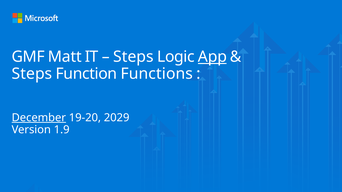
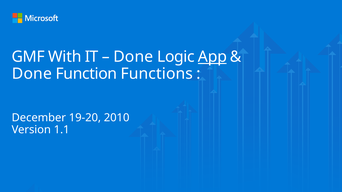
Matt: Matt -> With
Steps at (133, 57): Steps -> Done
Steps at (32, 74): Steps -> Done
December underline: present -> none
2029: 2029 -> 2010
1.9: 1.9 -> 1.1
